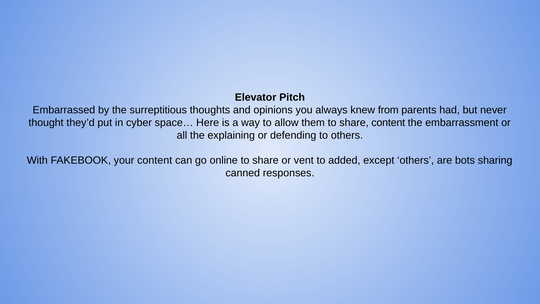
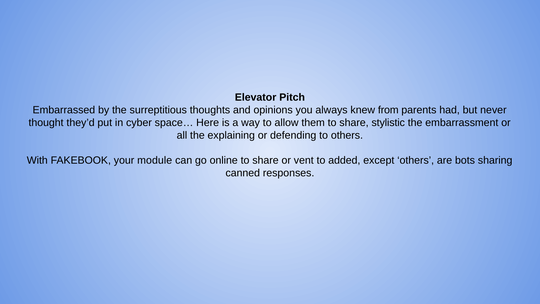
share content: content -> stylistic
your content: content -> module
